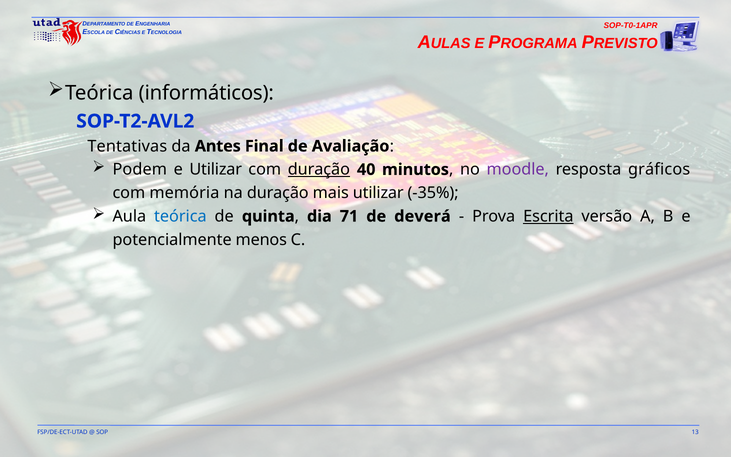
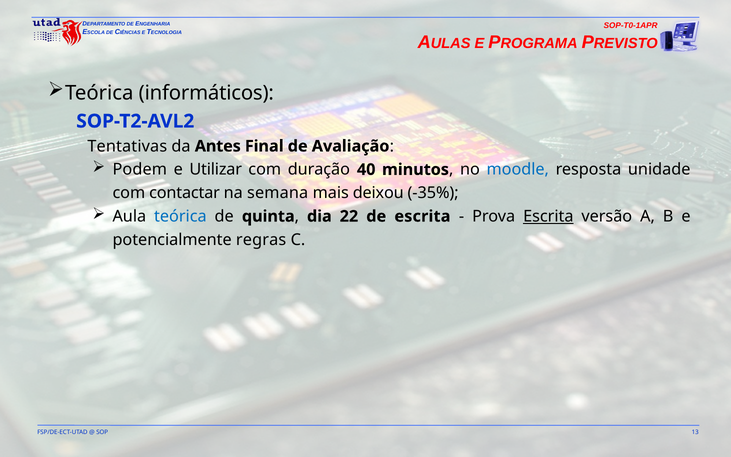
duração at (319, 170) underline: present -> none
moodle colour: purple -> blue
gráficos: gráficos -> unidade
memória: memória -> contactar
na duração: duração -> semana
mais utilizar: utilizar -> deixou
71: 71 -> 22
de deverá: deverá -> escrita
menos: menos -> regras
